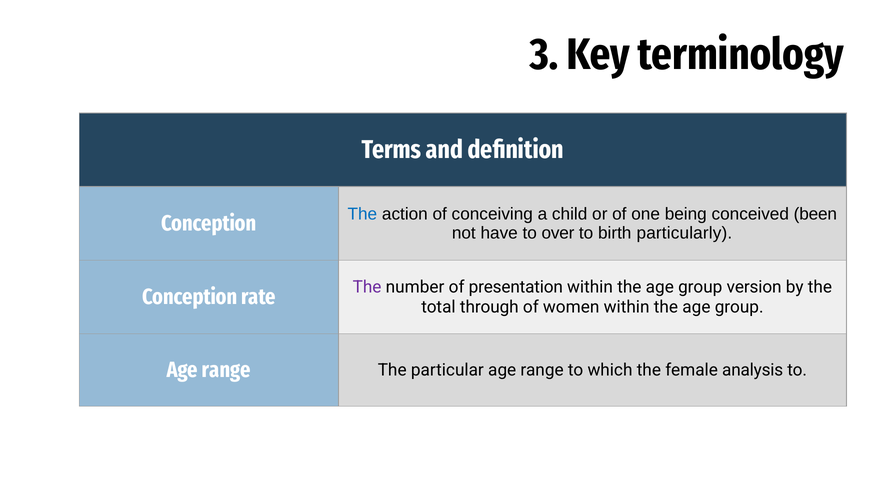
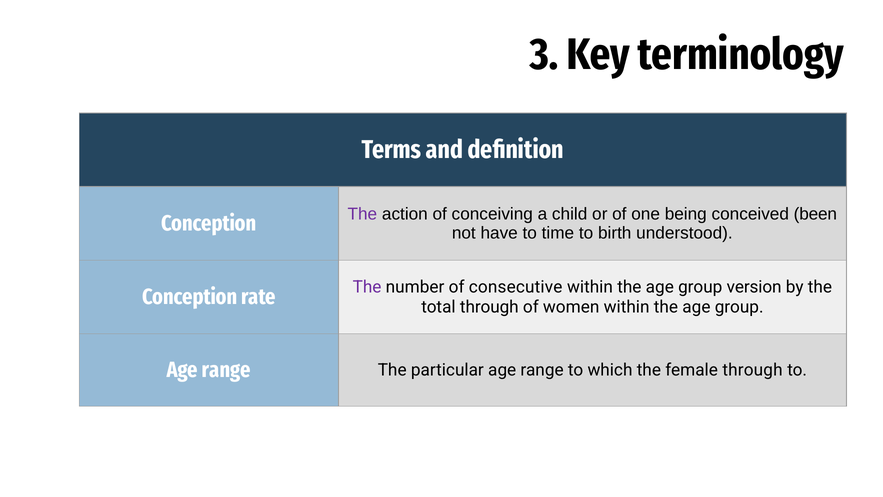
The at (362, 214) colour: blue -> purple
over: over -> time
particularly: particularly -> understood
presentation: presentation -> consecutive
female analysis: analysis -> through
